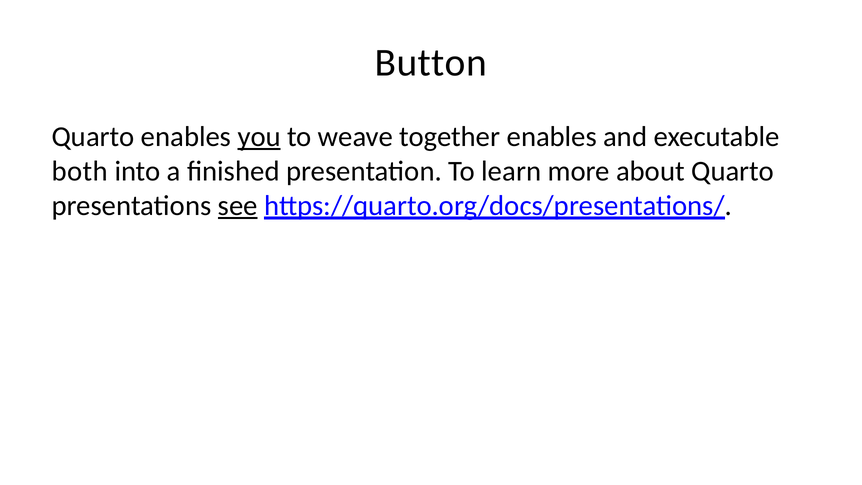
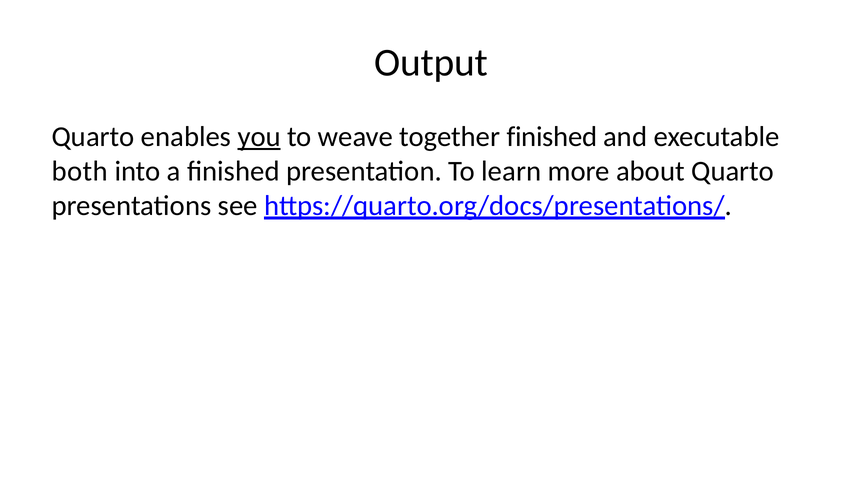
Button: Button -> Output
together enables: enables -> finished
see underline: present -> none
